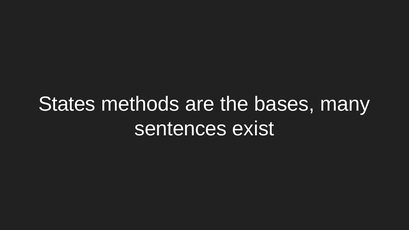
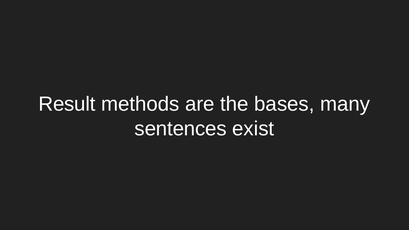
States: States -> Result
